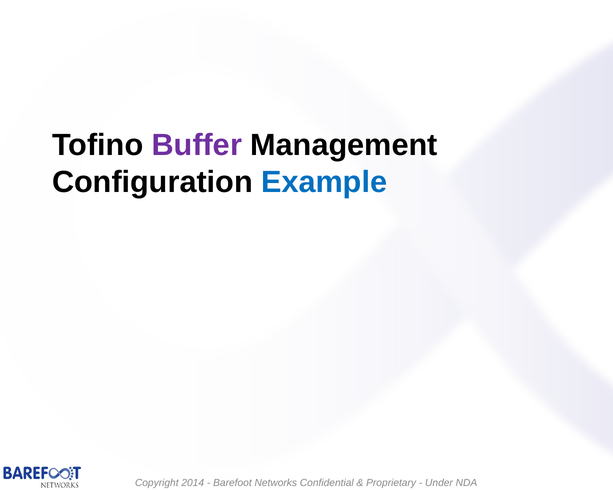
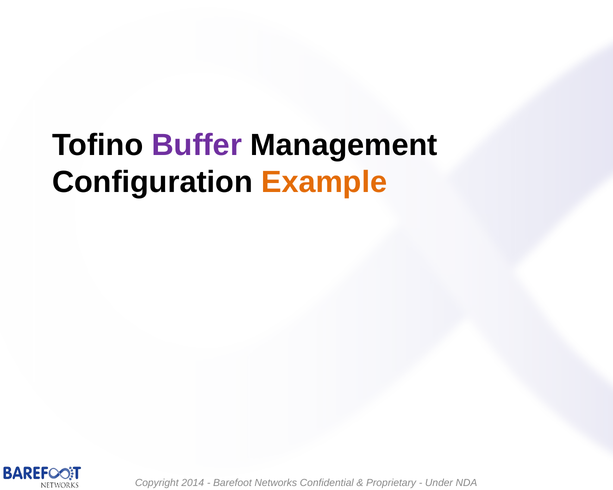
Example colour: blue -> orange
